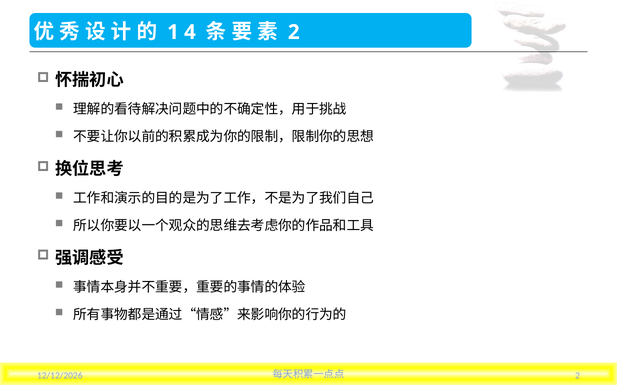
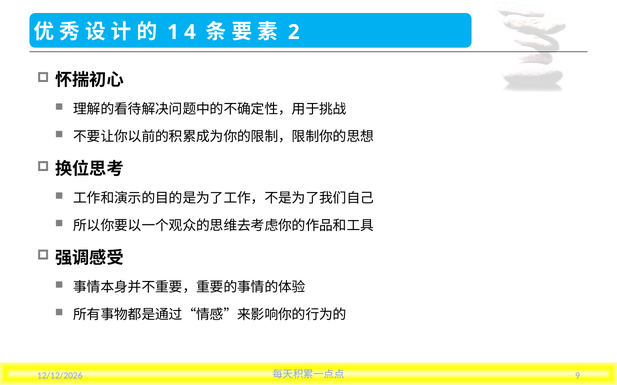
2 at (578, 376): 2 -> 9
